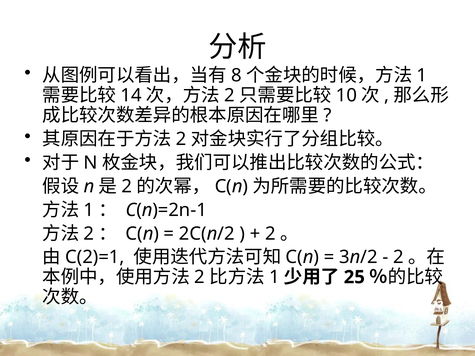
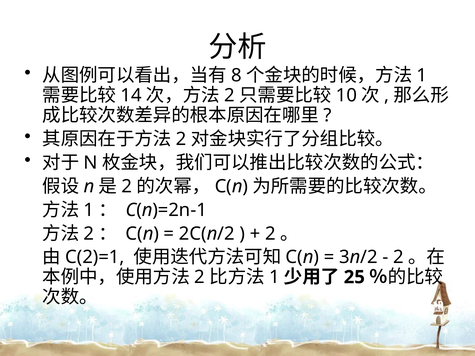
22 at (438, 305): 22 -> 10
